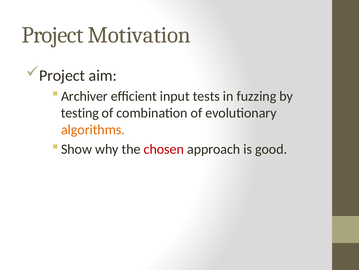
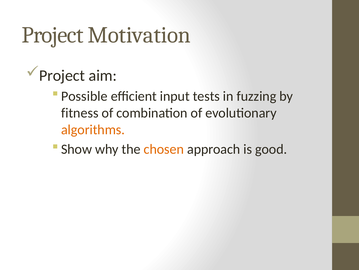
Archiver: Archiver -> Possible
testing: testing -> fitness
chosen colour: red -> orange
